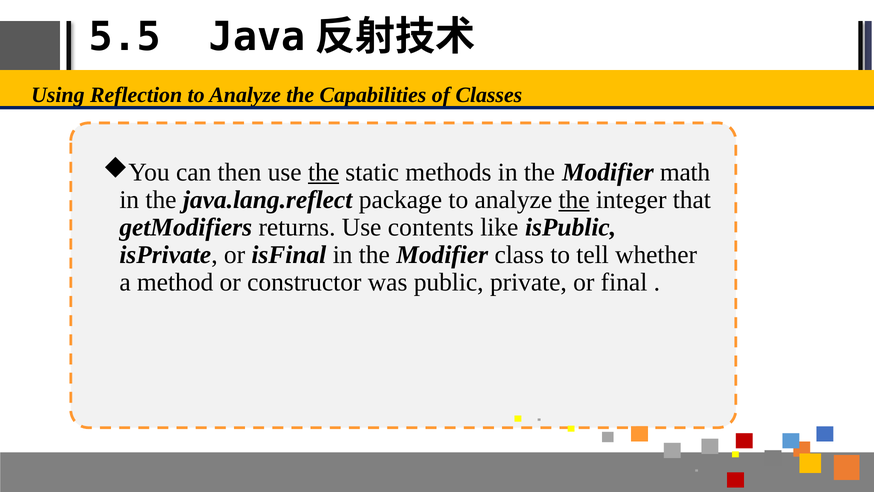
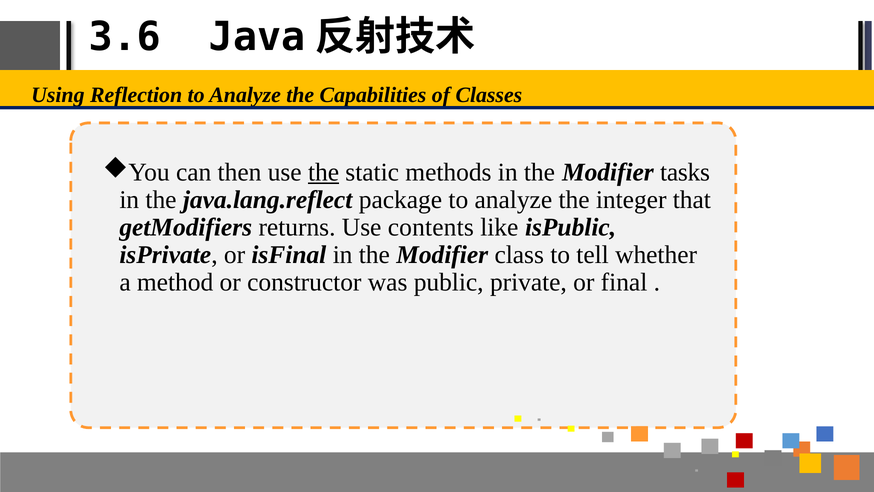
5.5: 5.5 -> 3.6
math: math -> tasks
the at (574, 199) underline: present -> none
